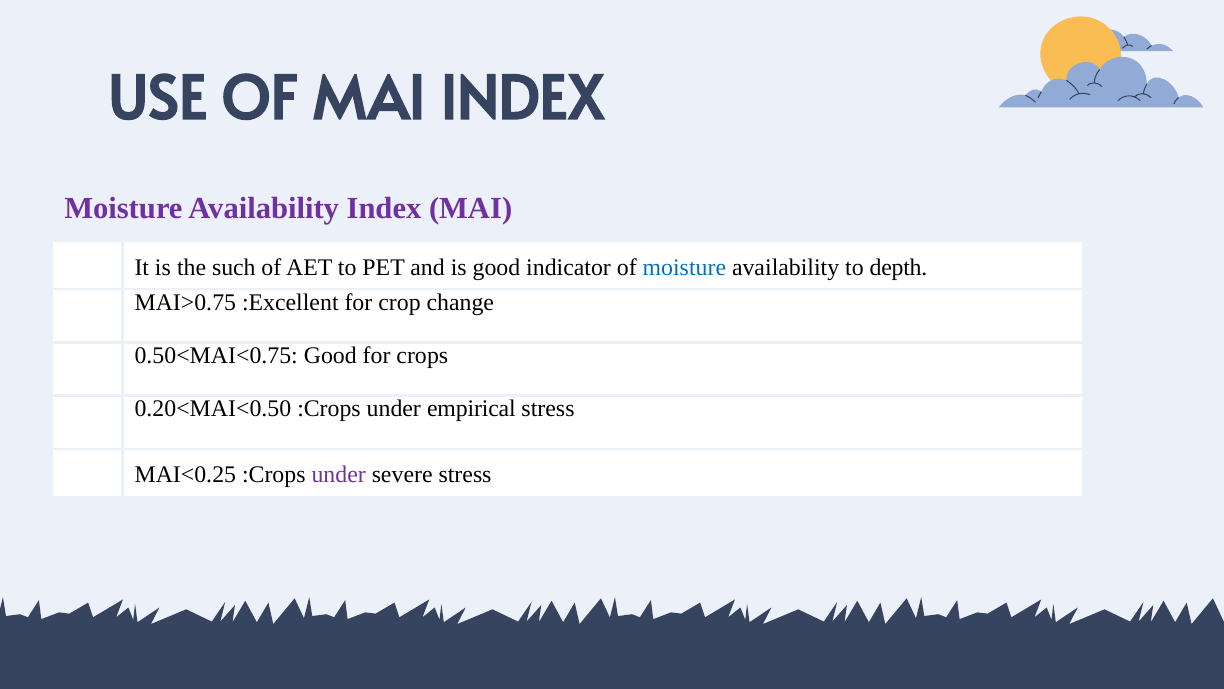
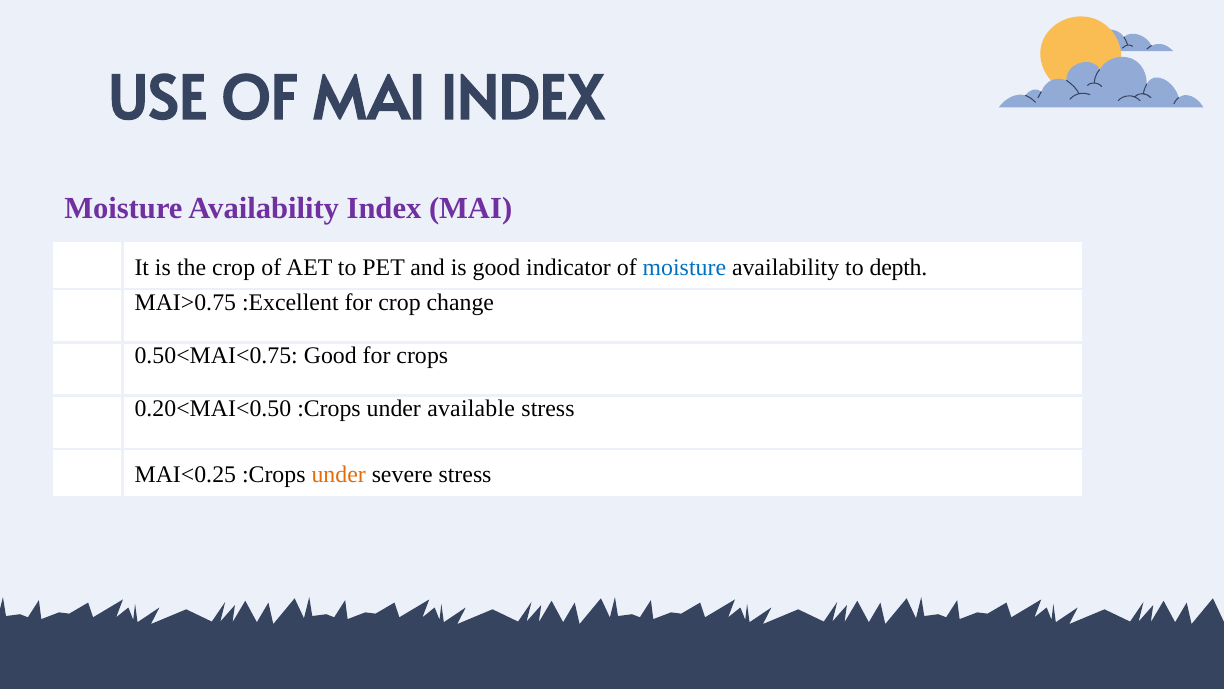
the such: such -> crop
empirical: empirical -> available
under at (339, 475) colour: purple -> orange
